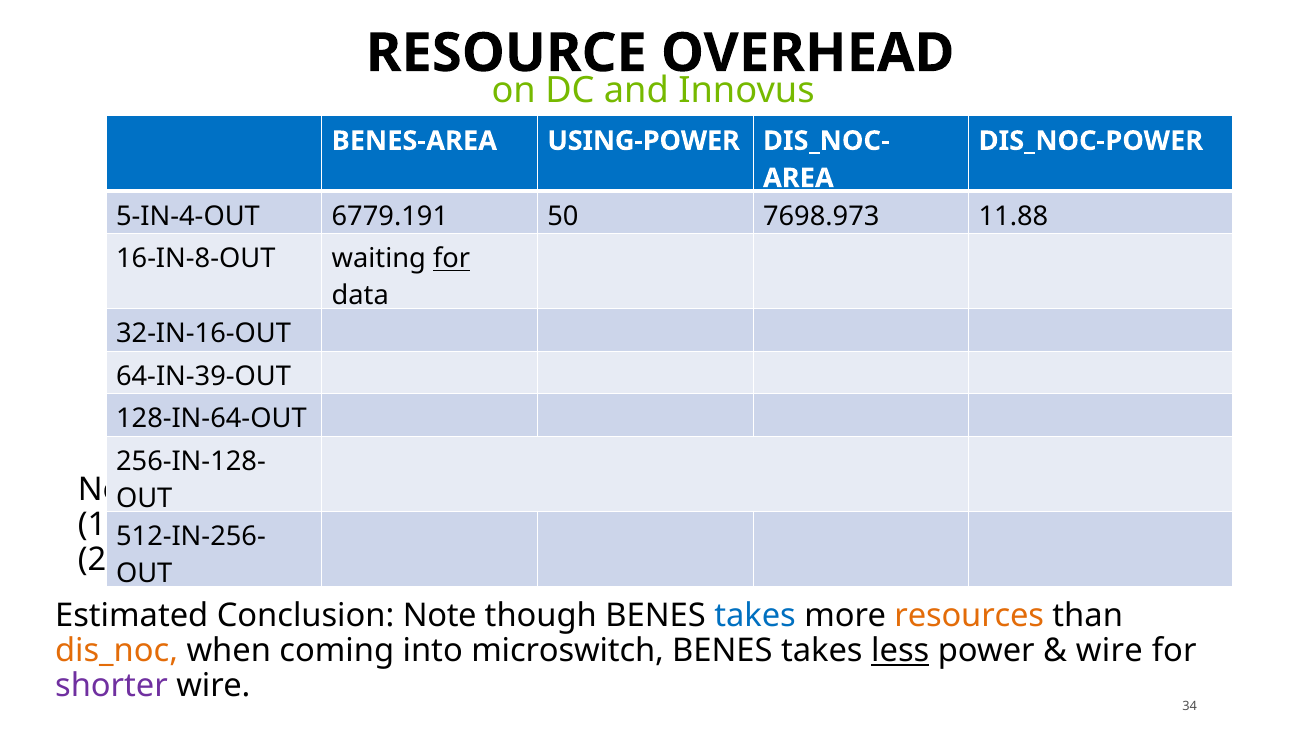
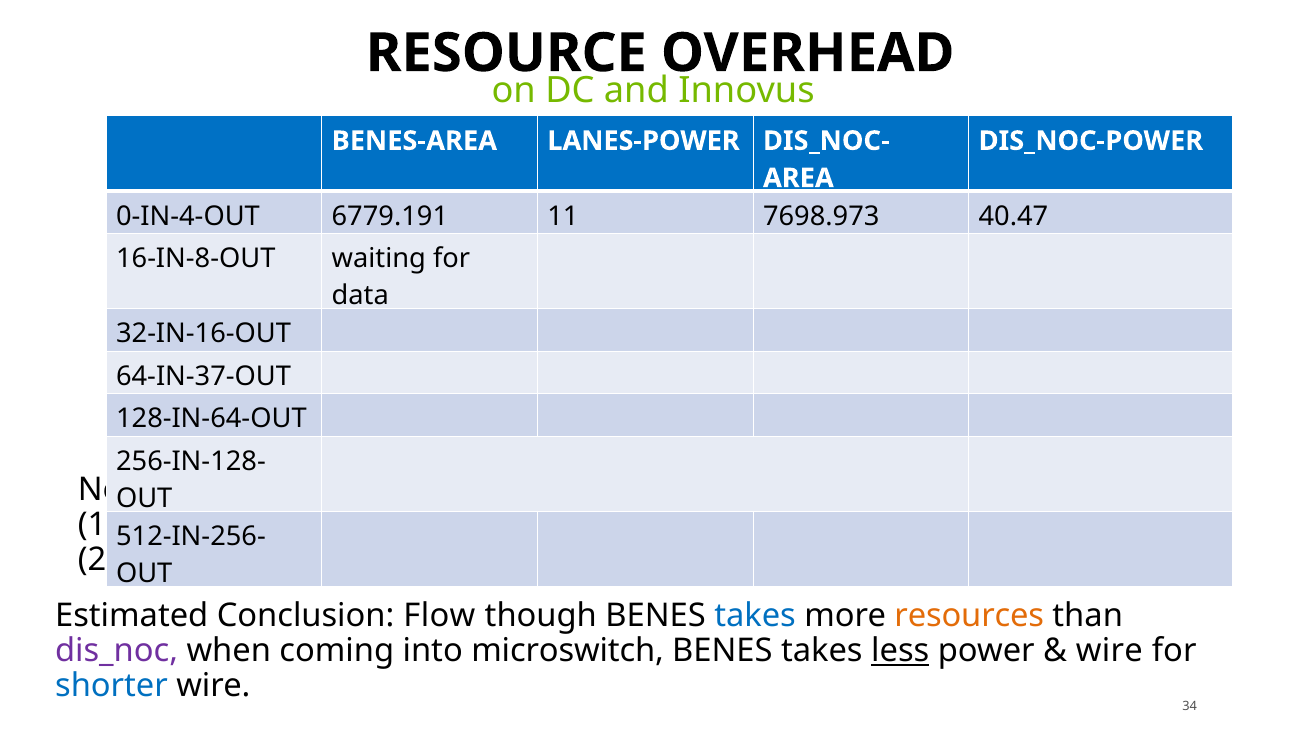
USING-POWER: USING-POWER -> LANES-POWER
5-IN-4-OUT: 5-IN-4-OUT -> 0-IN-4-OUT
50: 50 -> 11
11.88: 11.88 -> 40.47
for at (452, 259) underline: present -> none
64-IN-39-OUT: 64-IN-39-OUT -> 64-IN-37-OUT
Conclusion Note: Note -> Flow
dis_noc colour: orange -> purple
shorter colour: purple -> blue
